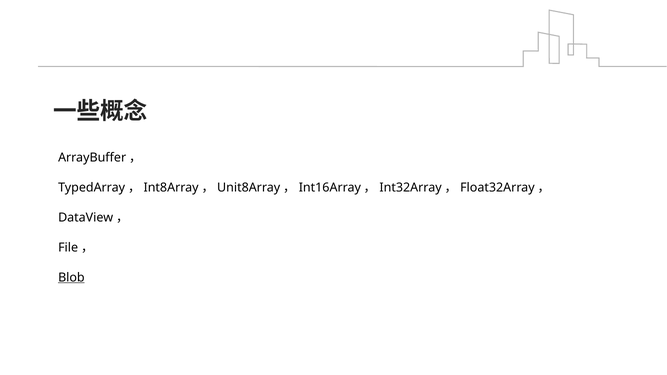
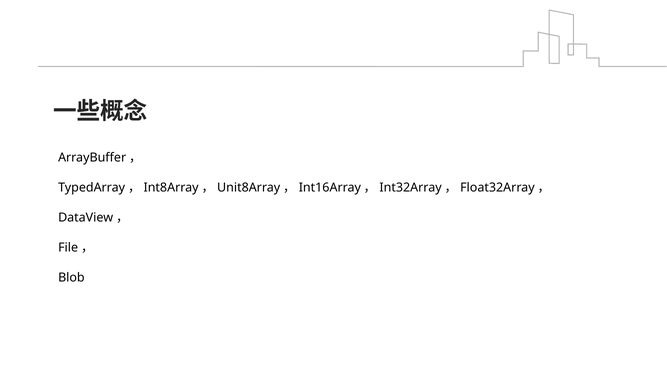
Blob underline: present -> none
